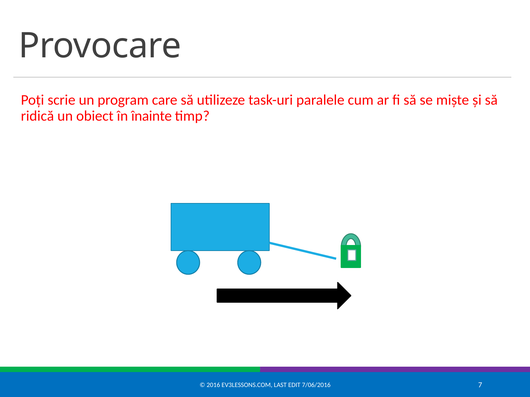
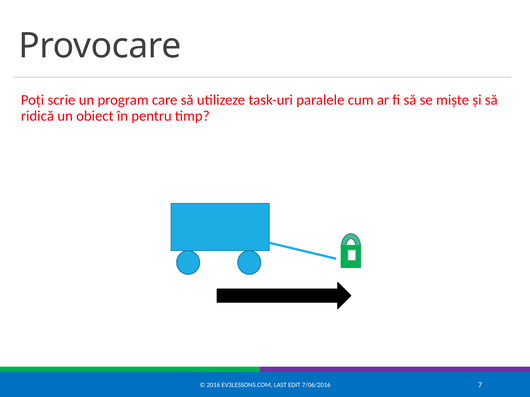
înainte: înainte -> pentru
